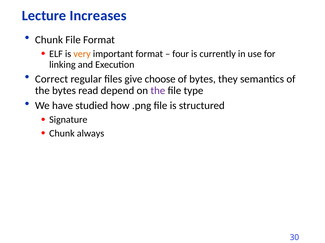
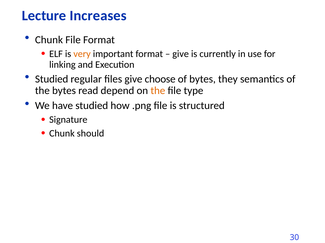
four at (181, 54): four -> give
Correct at (52, 79): Correct -> Studied
the at (158, 91) colour: purple -> orange
always: always -> should
